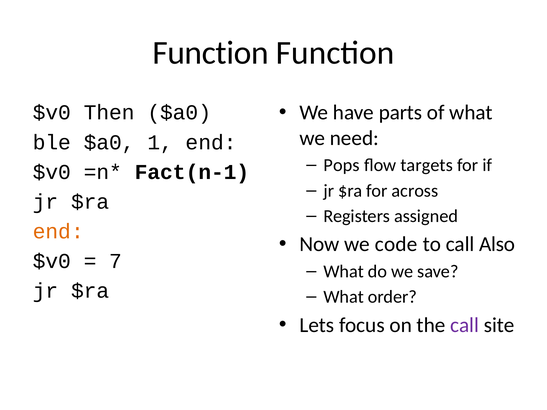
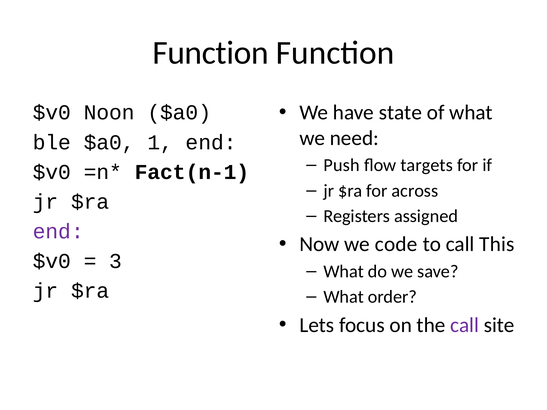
parts: parts -> state
Then: Then -> Noon
Pops: Pops -> Push
end at (58, 232) colour: orange -> purple
Also: Also -> This
7: 7 -> 3
